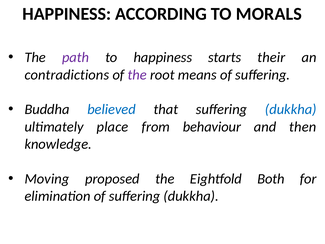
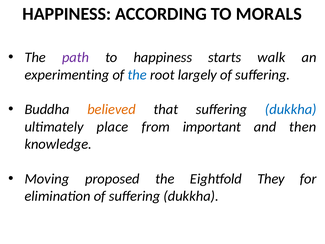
their: their -> walk
contradictions: contradictions -> experimenting
the at (137, 75) colour: purple -> blue
means: means -> largely
believed colour: blue -> orange
behaviour: behaviour -> important
Both: Both -> They
